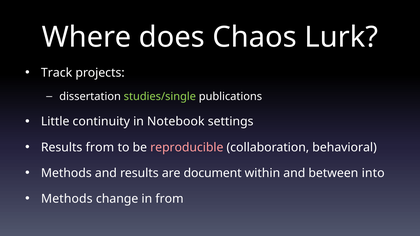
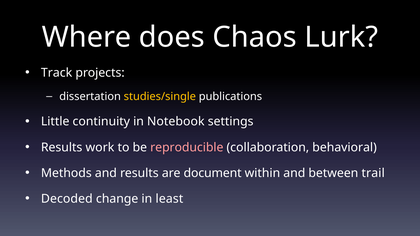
studies/single colour: light green -> yellow
Results from: from -> work
into: into -> trail
Methods at (67, 199): Methods -> Decoded
in from: from -> least
